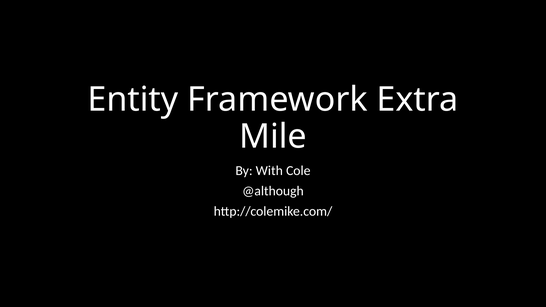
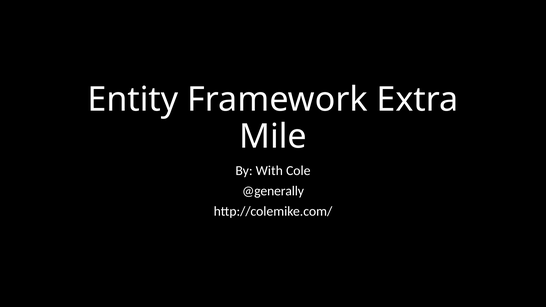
@although: @although -> @generally
